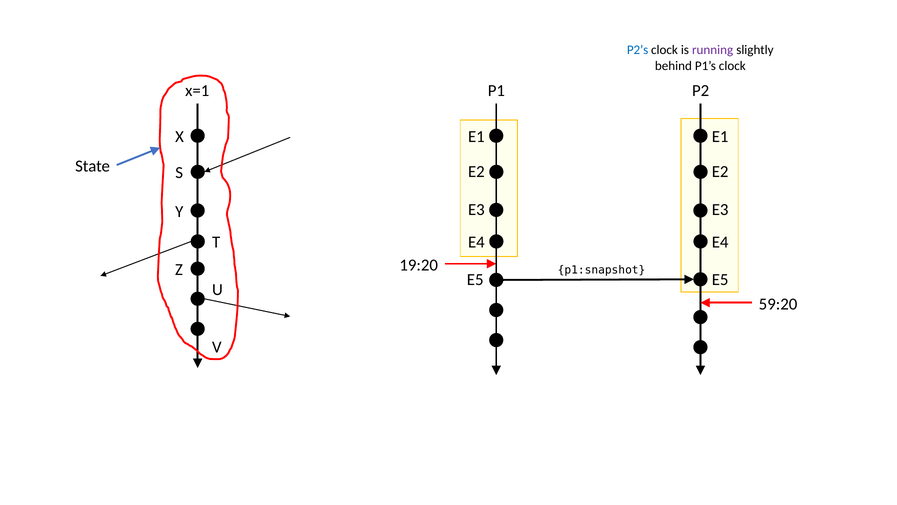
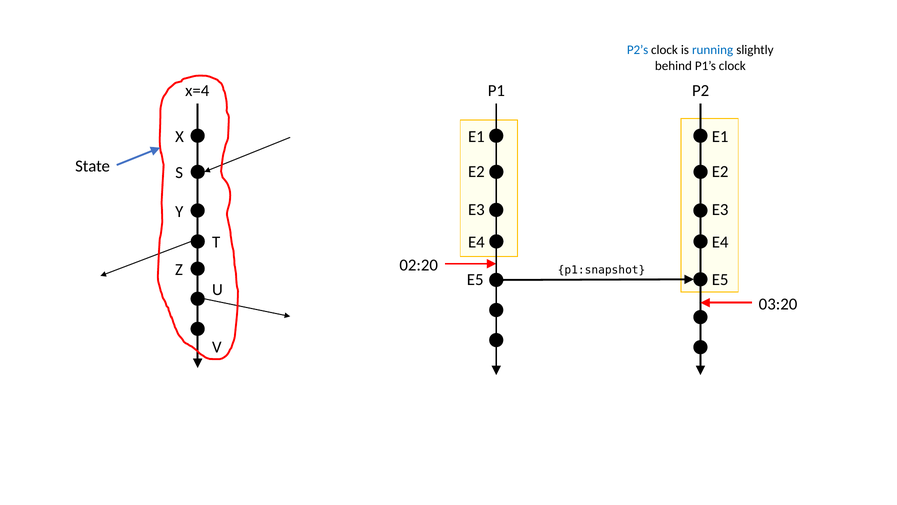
running colour: purple -> blue
x=1: x=1 -> x=4
19:20: 19:20 -> 02:20
59:20: 59:20 -> 03:20
